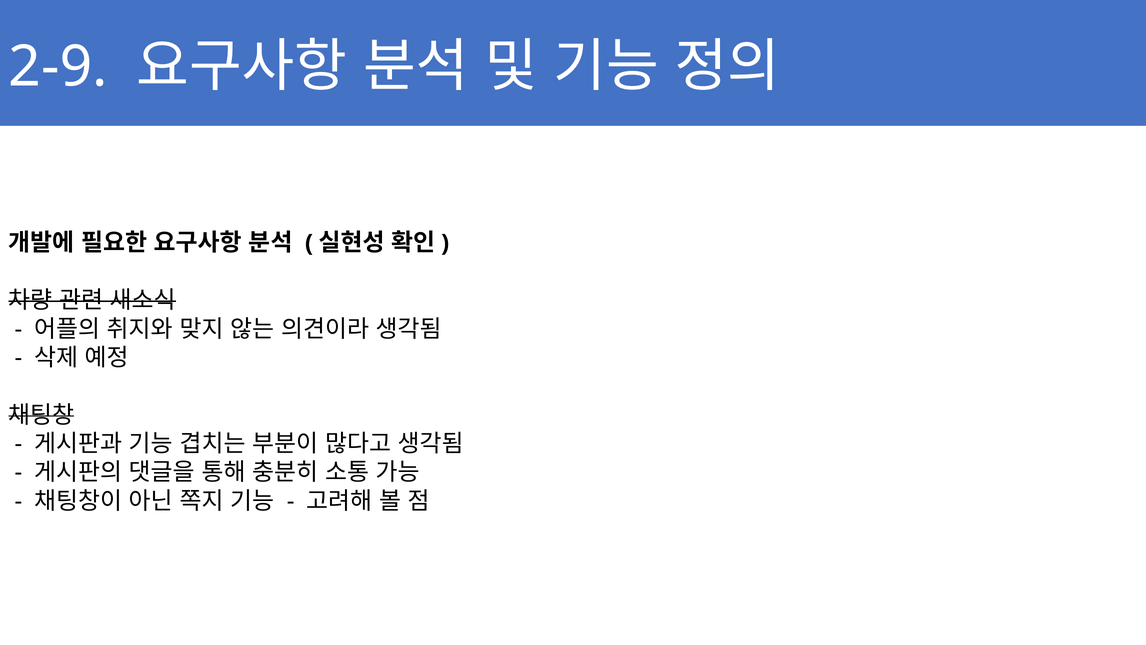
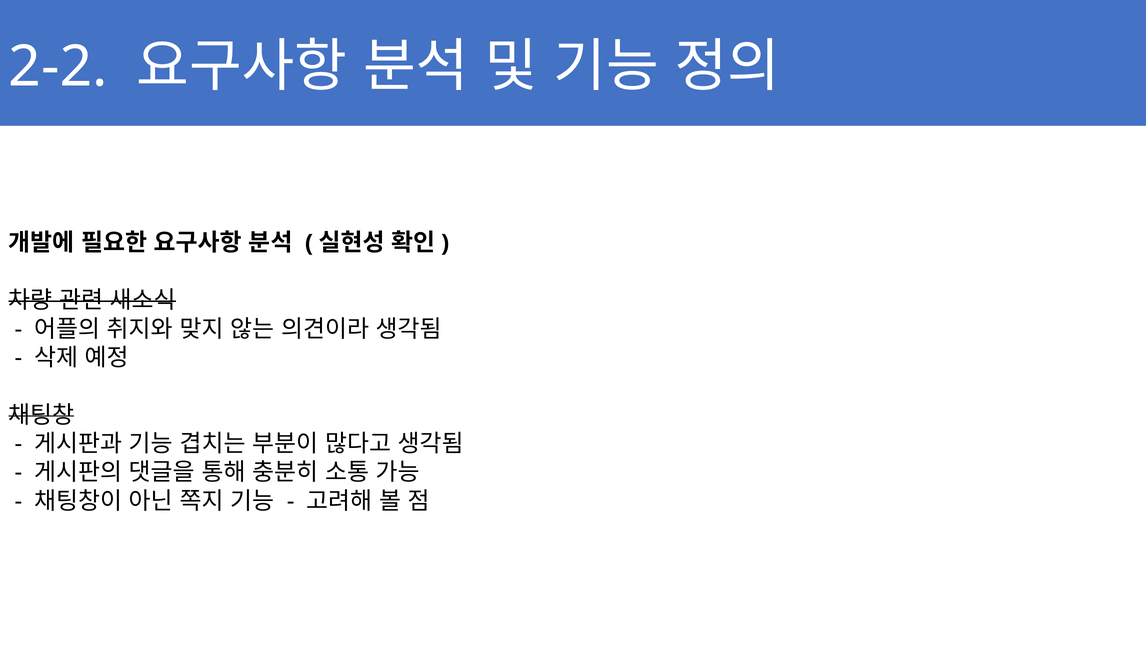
2-9: 2-9 -> 2-2
